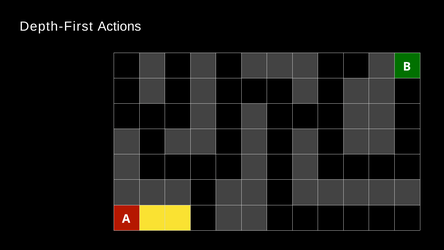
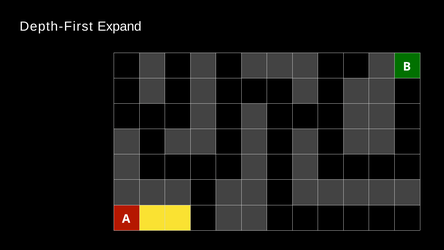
Actions: Actions -> Expand
